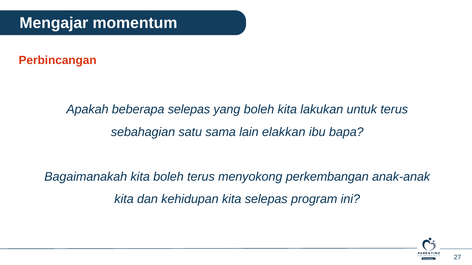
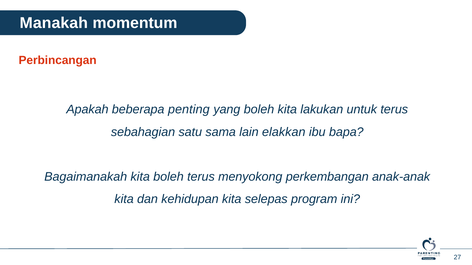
Mengajar: Mengajar -> Manakah
beberapa selepas: selepas -> penting
